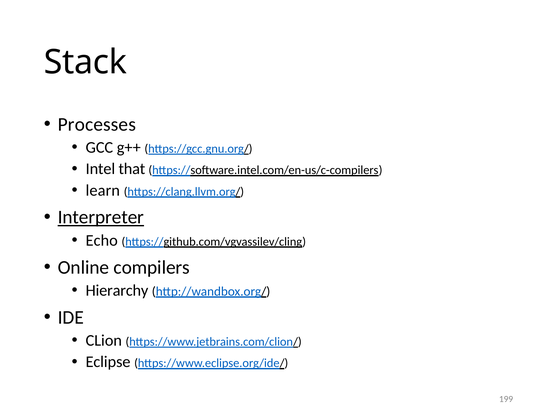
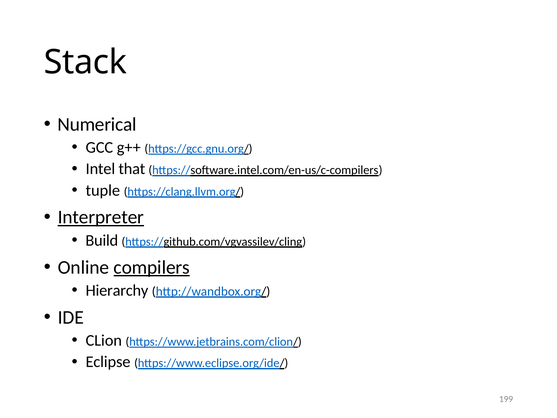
Processes: Processes -> Numerical
learn: learn -> tuple
Echo: Echo -> Build
compilers underline: none -> present
